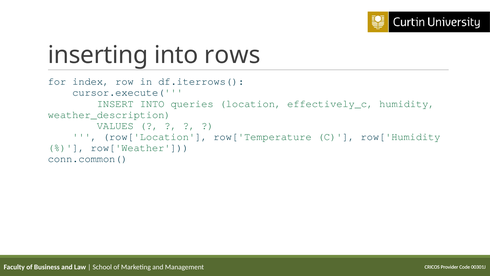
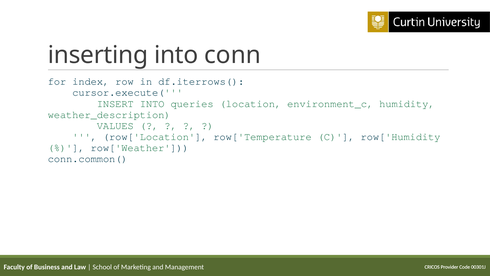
rows: rows -> conn
effectively_c: effectively_c -> environment_c
